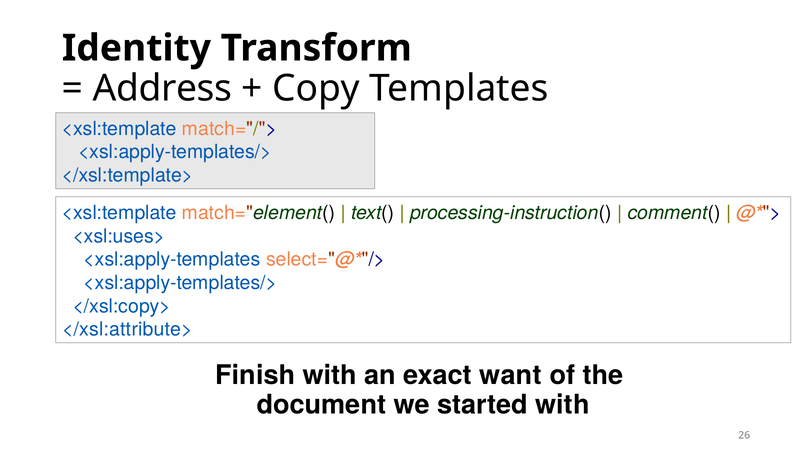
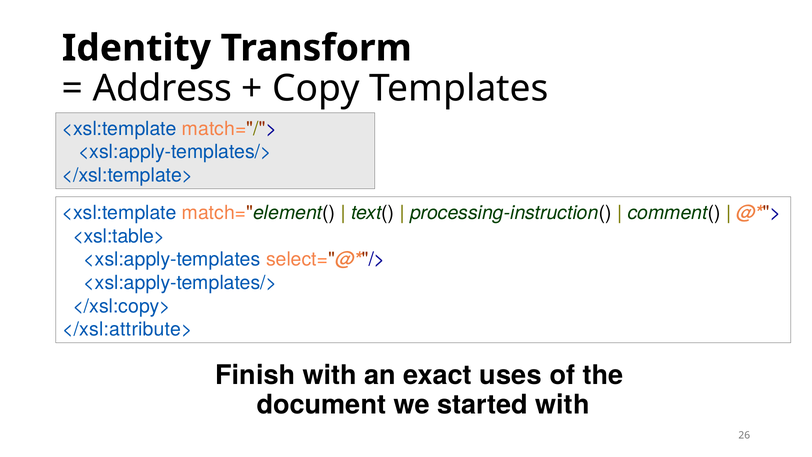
<xsl:uses>: <xsl:uses> -> <xsl:table>
want: want -> uses
